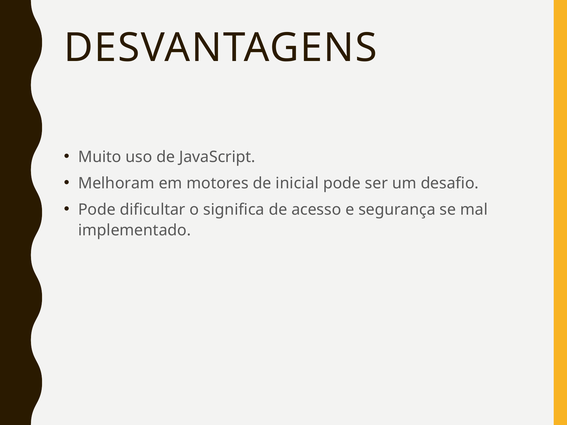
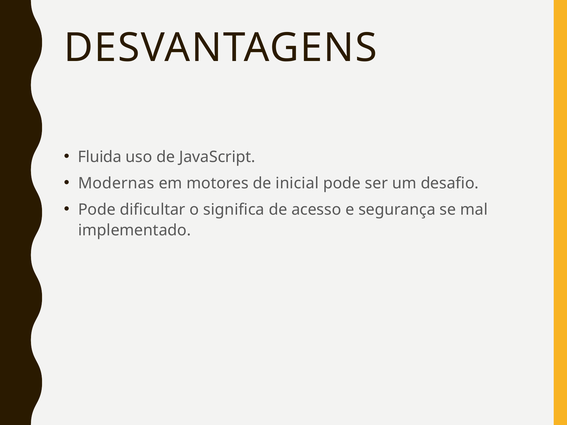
Muito: Muito -> Fluida
Melhoram: Melhoram -> Modernas
